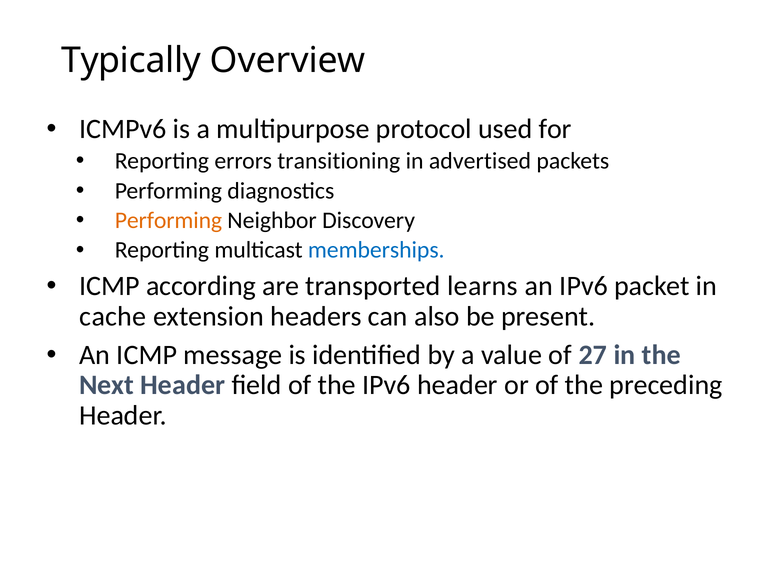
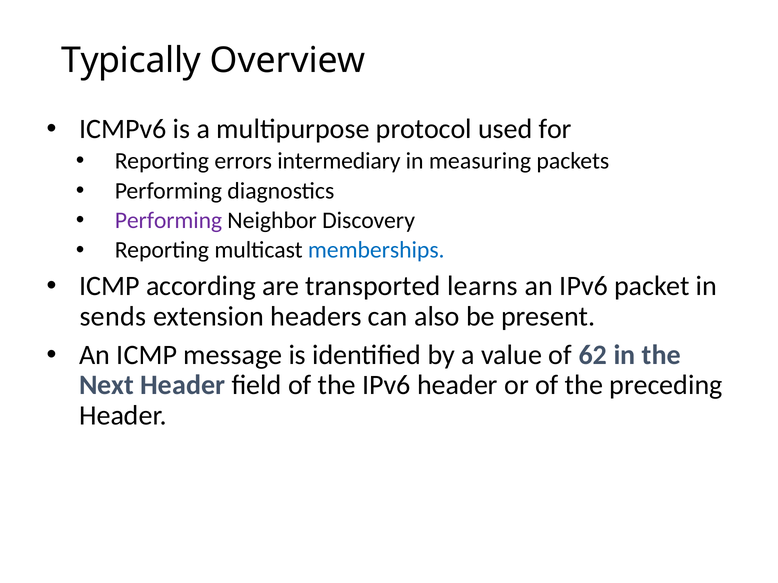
transitioning: transitioning -> intermediary
advertised: advertised -> measuring
Performing at (168, 221) colour: orange -> purple
cache: cache -> sends
27: 27 -> 62
